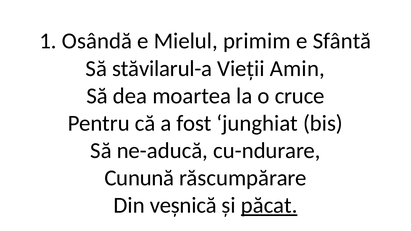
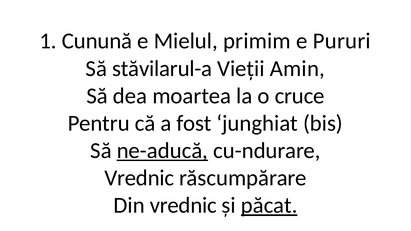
Osândă: Osândă -> Cunună
Sfântă: Sfântă -> Pururi
ne-aducă underline: none -> present
Cunună at (139, 178): Cunună -> Vrednic
Din veșnică: veșnică -> vrednic
